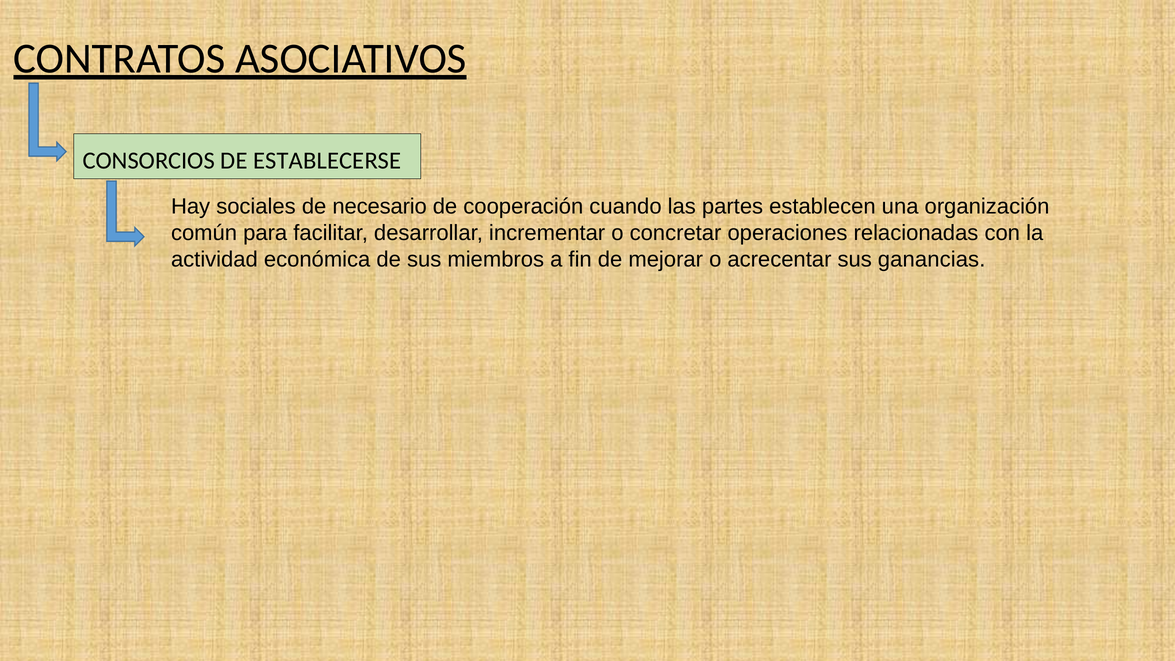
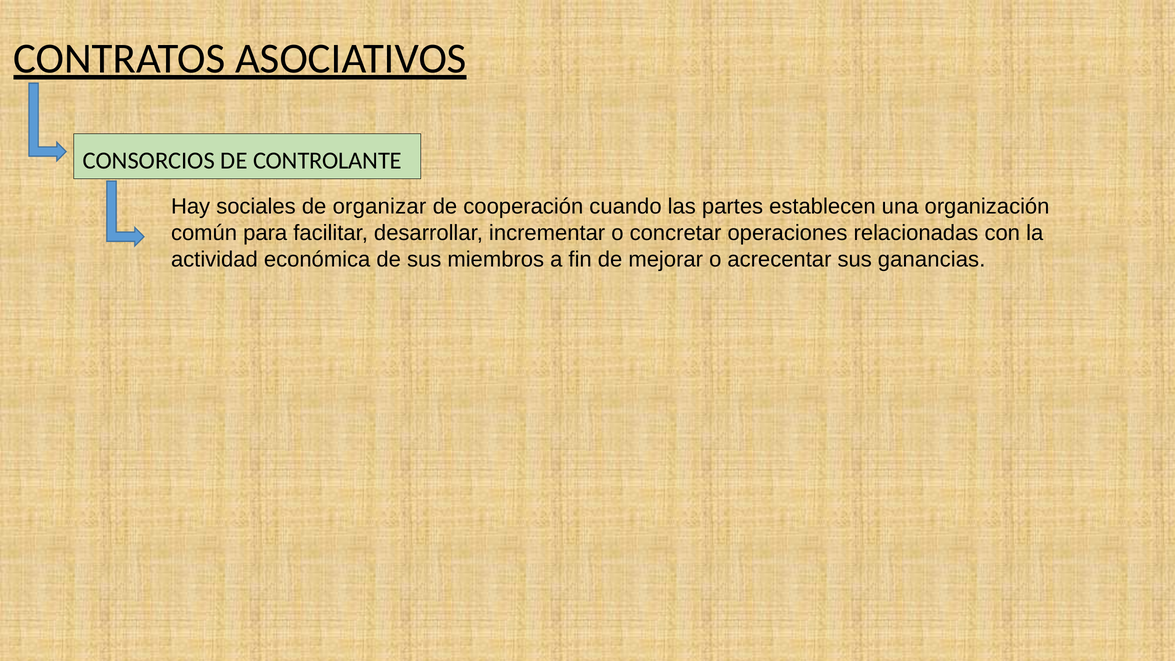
ESTABLECERSE: ESTABLECERSE -> CONTROLANTE
necesario: necesario -> organizar
